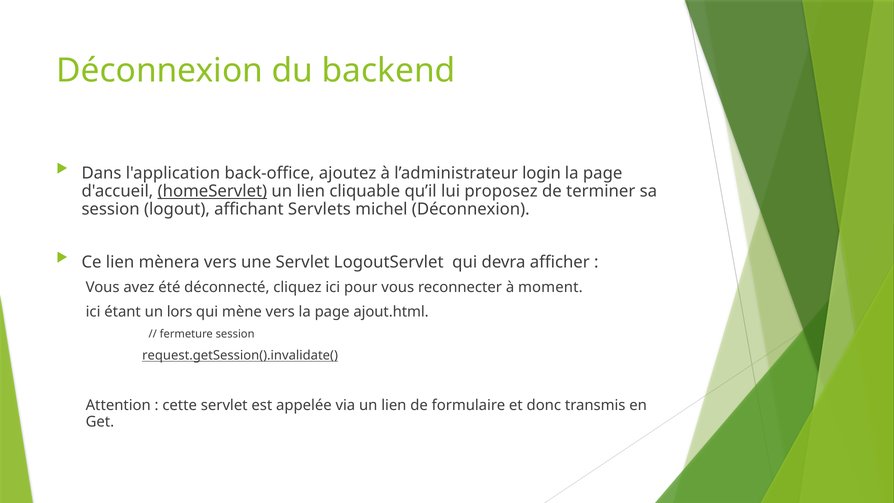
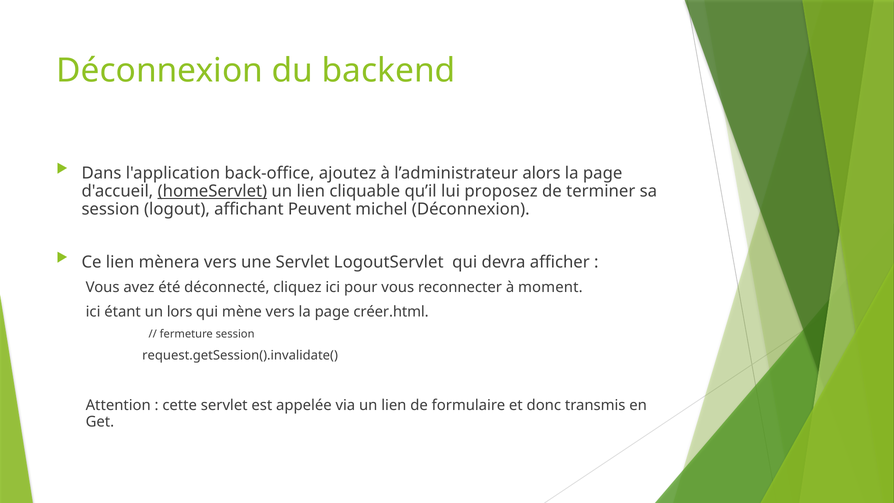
login: login -> alors
Servlets: Servlets -> Peuvent
ajout.html: ajout.html -> créer.html
request.getSession().invalidate( underline: present -> none
